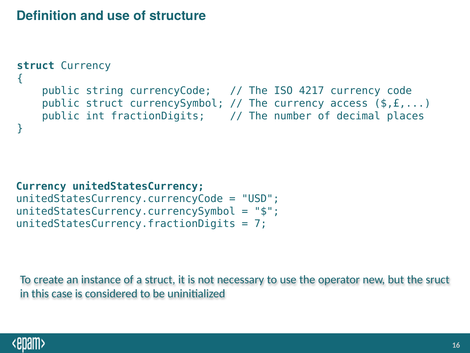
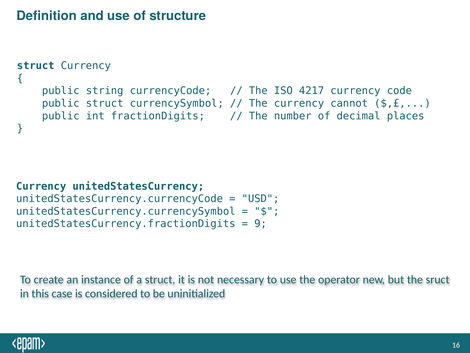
access: access -> cannot
7: 7 -> 9
